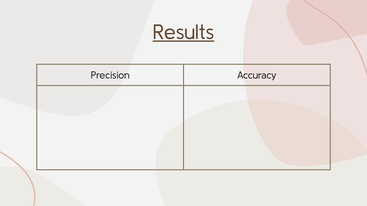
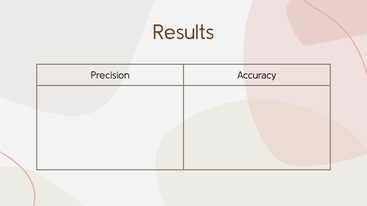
Results underline: present -> none
